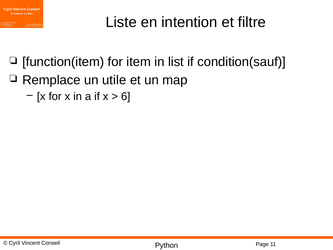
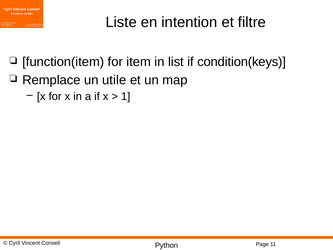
condition(sauf: condition(sauf -> condition(keys
6: 6 -> 1
